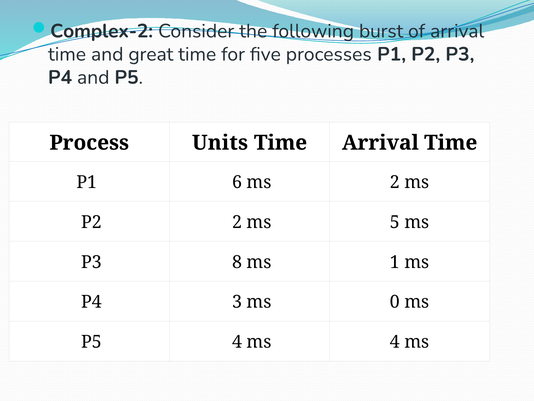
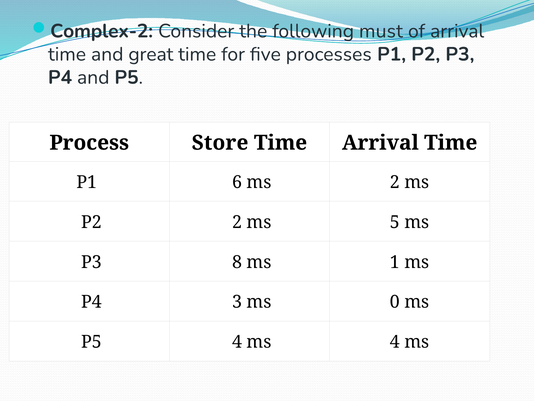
burst: burst -> must
Units: Units -> Store
